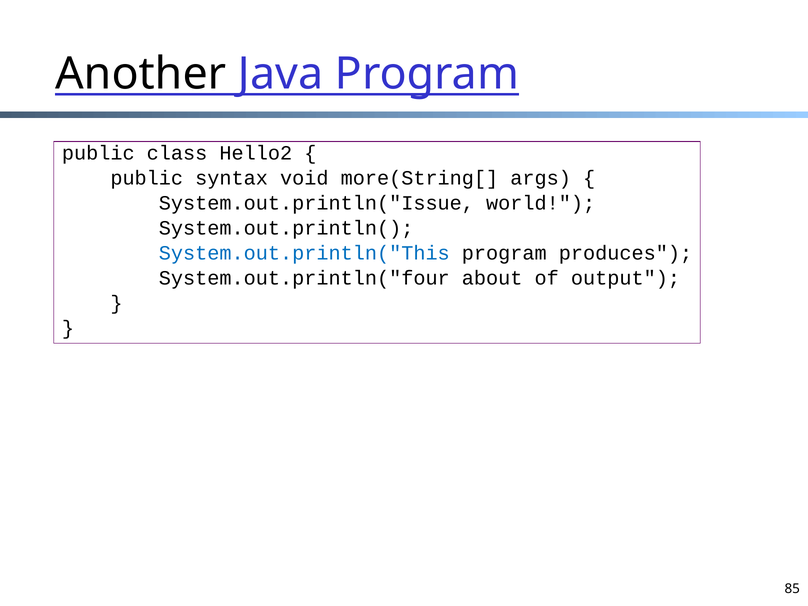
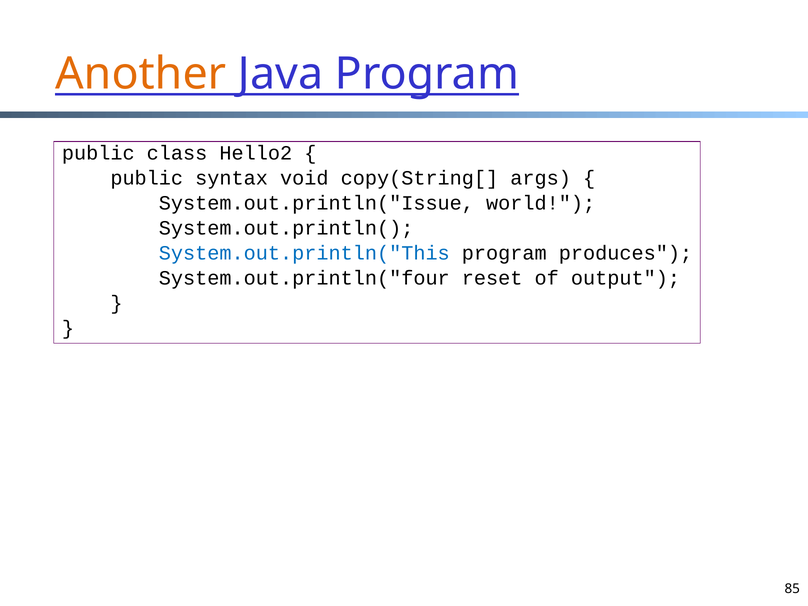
Another colour: black -> orange
more(String[: more(String[ -> copy(String[
about: about -> reset
